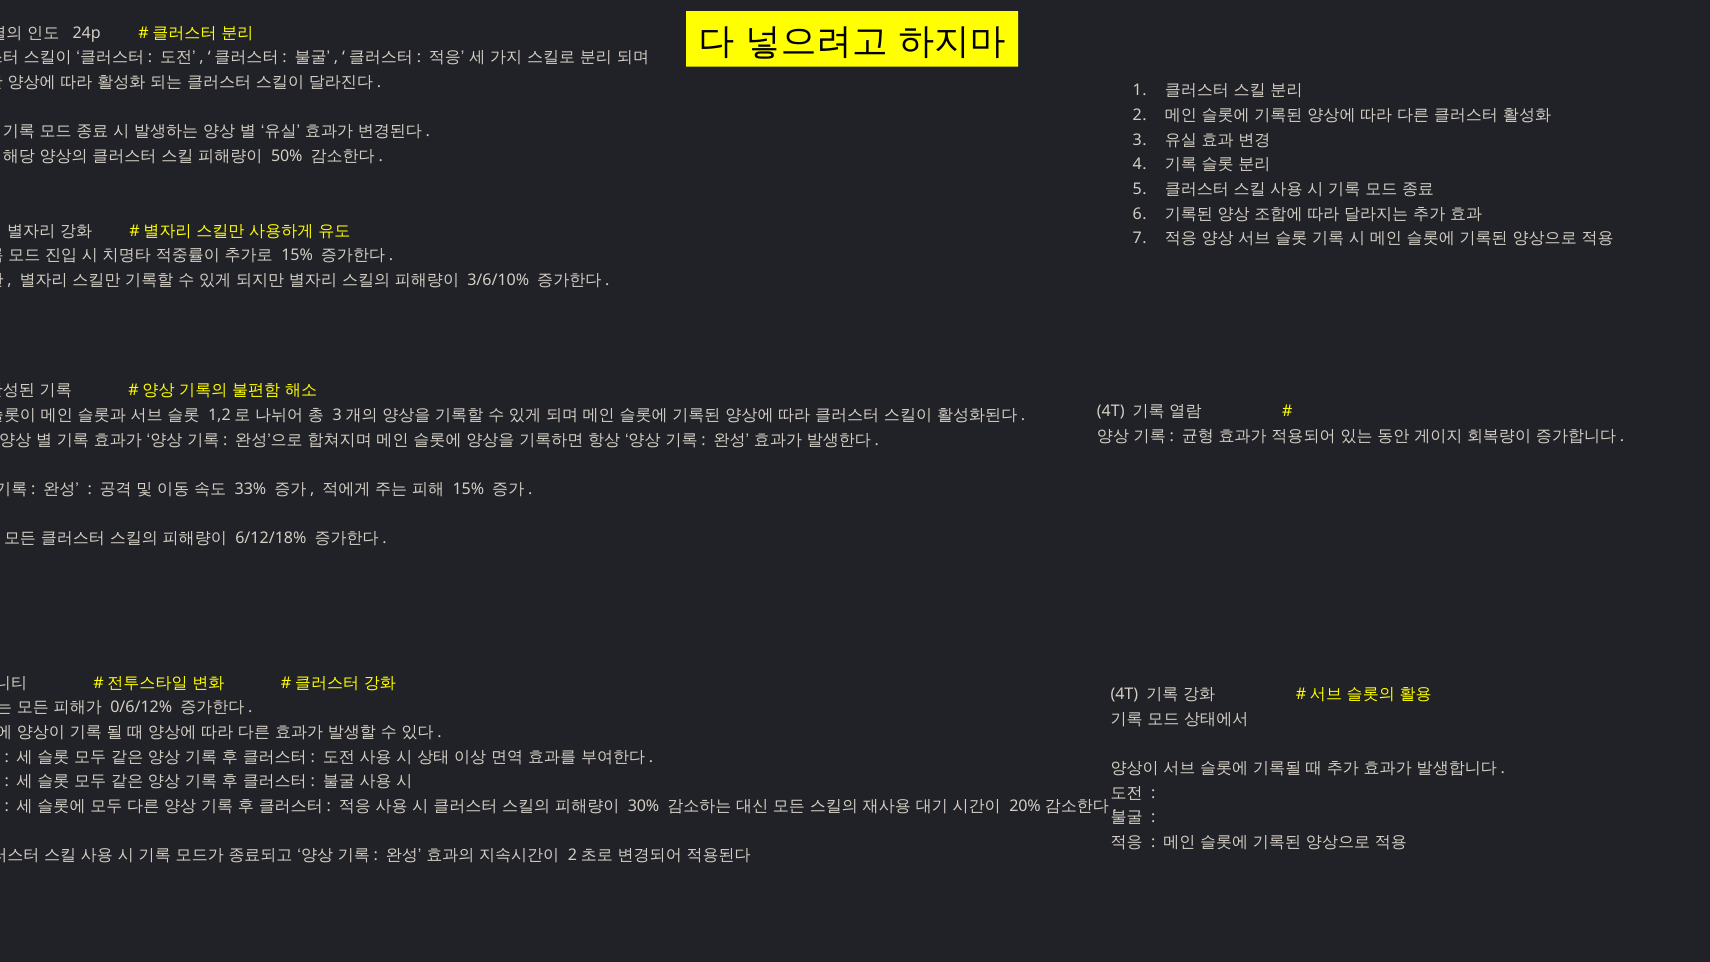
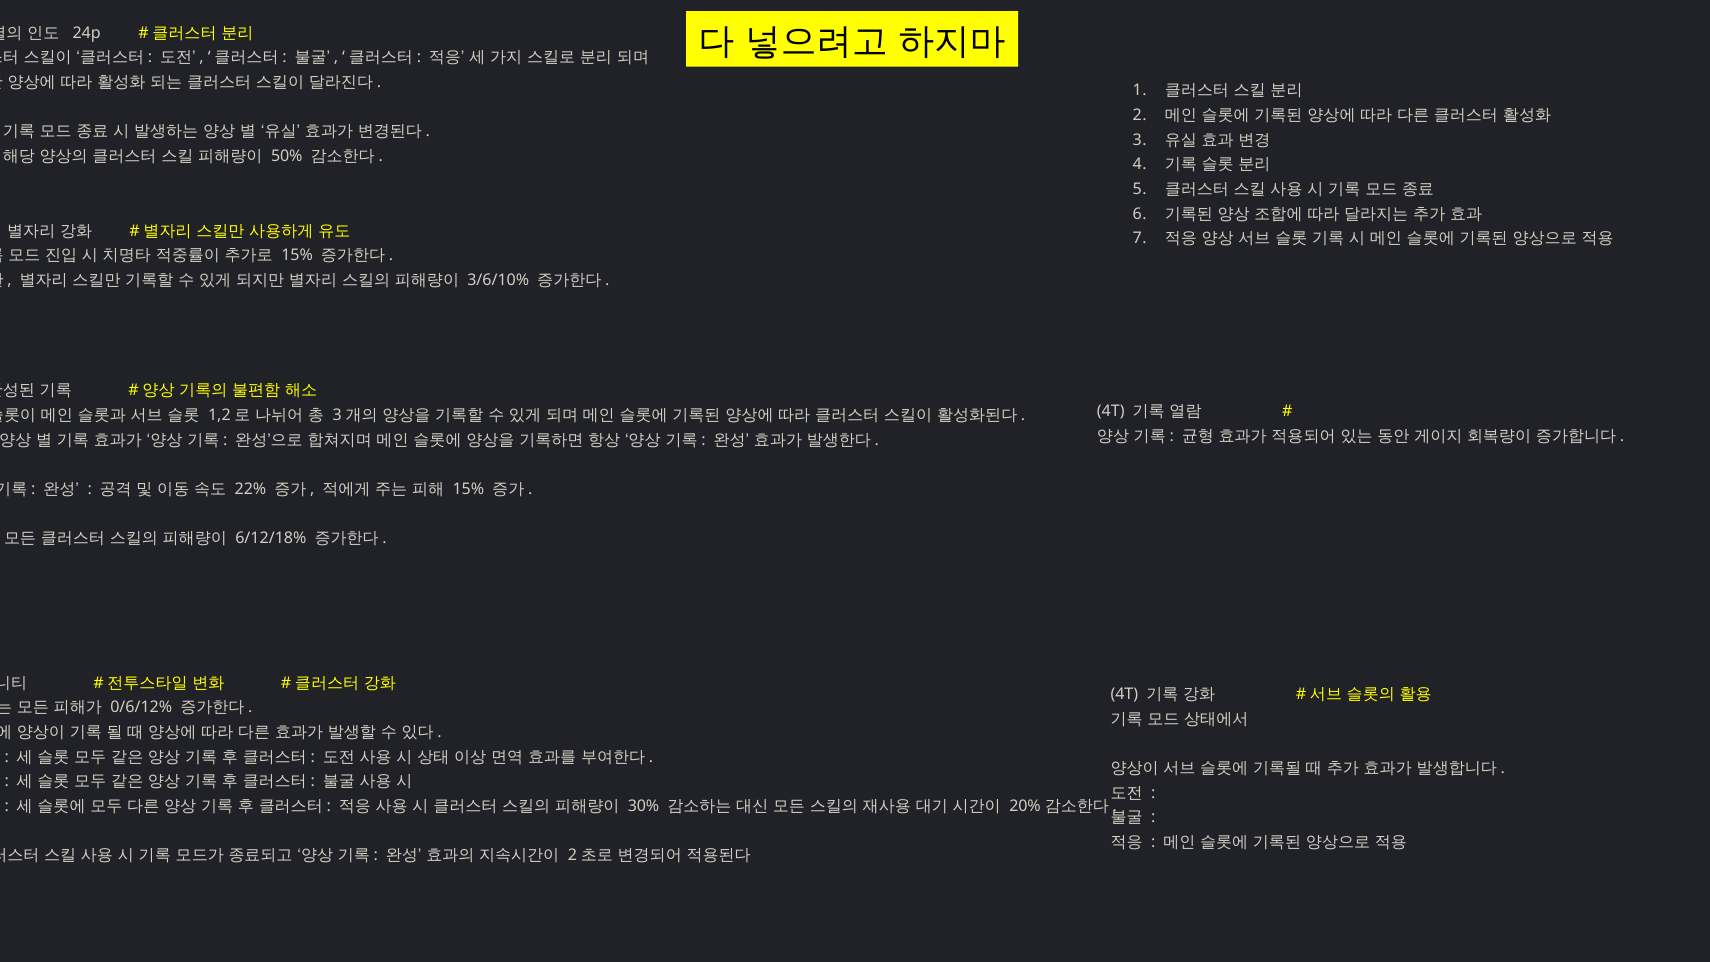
33%: 33% -> 22%
